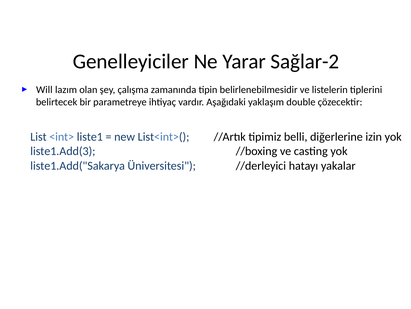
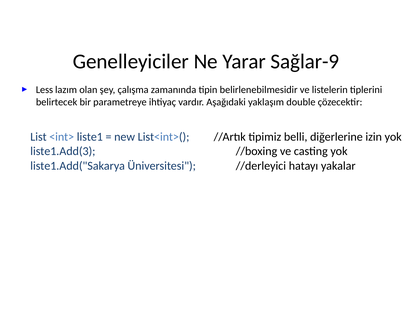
Sağlar-2: Sağlar-2 -> Sağlar-9
Will: Will -> Less
